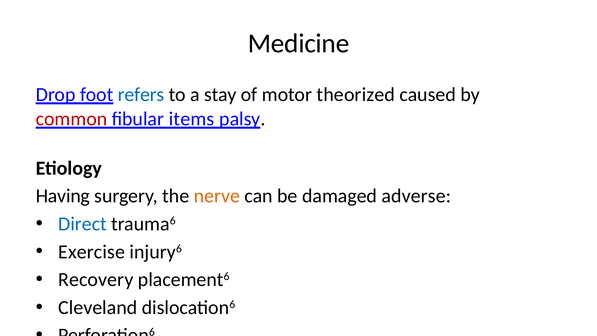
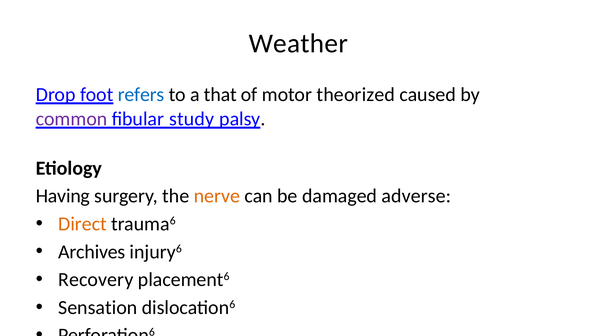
Medicine: Medicine -> Weather
stay: stay -> that
common colour: red -> purple
items: items -> study
Direct colour: blue -> orange
Exercise: Exercise -> Archives
Cleveland: Cleveland -> Sensation
